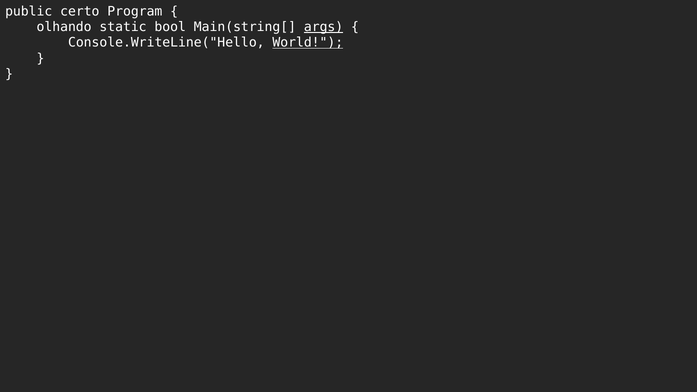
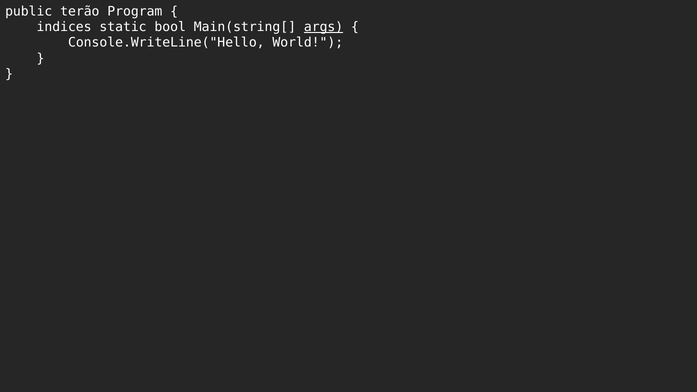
certo: certo -> terão
olhando: olhando -> indices
World underline: present -> none
